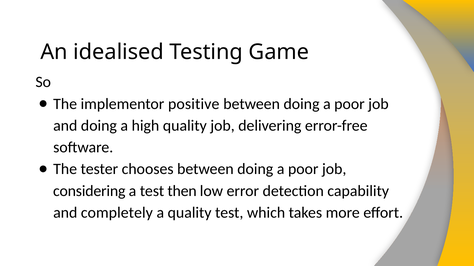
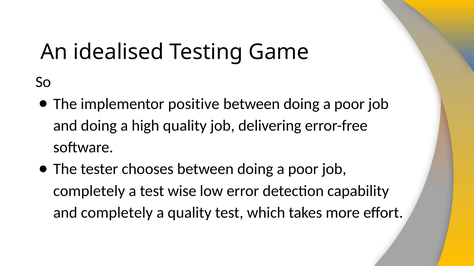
considering at (89, 191): considering -> completely
then: then -> wise
